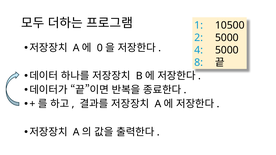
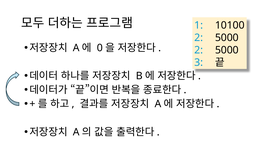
10500: 10500 -> 10100
4 at (199, 50): 4 -> 2
8: 8 -> 3
